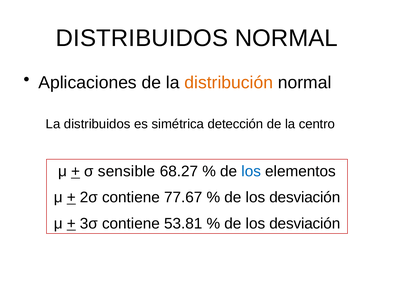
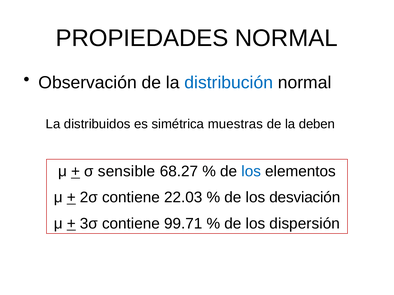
DISTRIBUIDOS at (142, 38): DISTRIBUIDOS -> PROPIEDADES
Aplicaciones: Aplicaciones -> Observación
distribución colour: orange -> blue
detección: detección -> muestras
centro: centro -> deben
77.67: 77.67 -> 22.03
53.81: 53.81 -> 99.71
desviación at (305, 224): desviación -> dispersión
